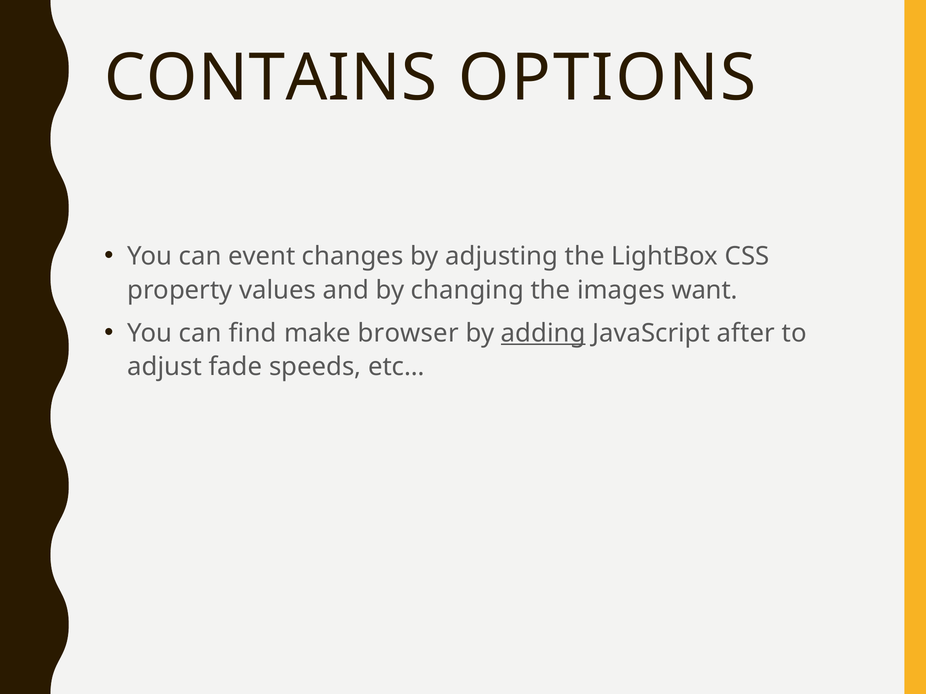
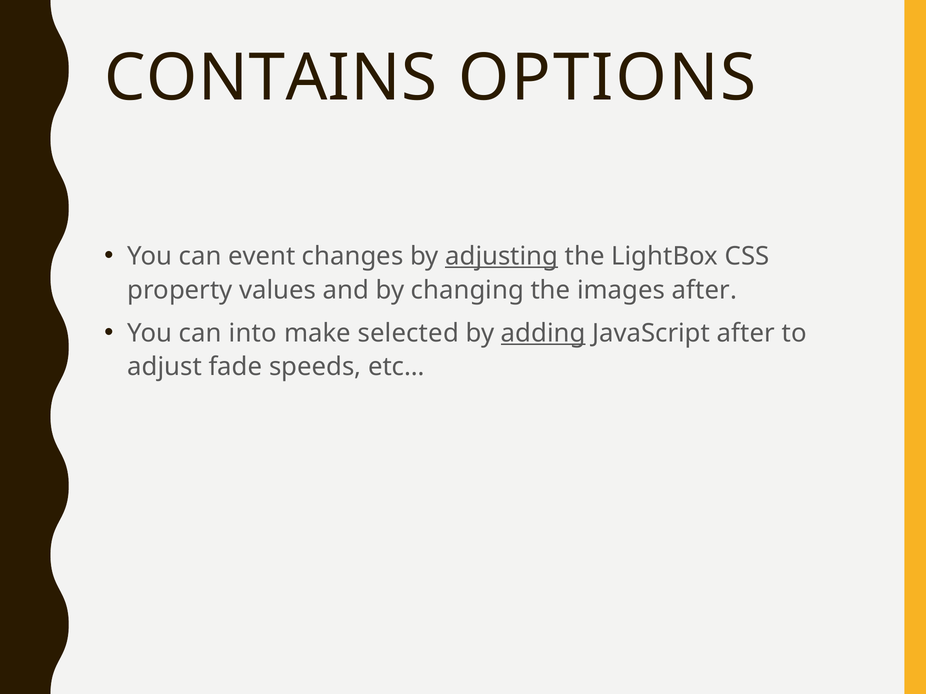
adjusting underline: none -> present
images want: want -> after
find: find -> into
browser: browser -> selected
